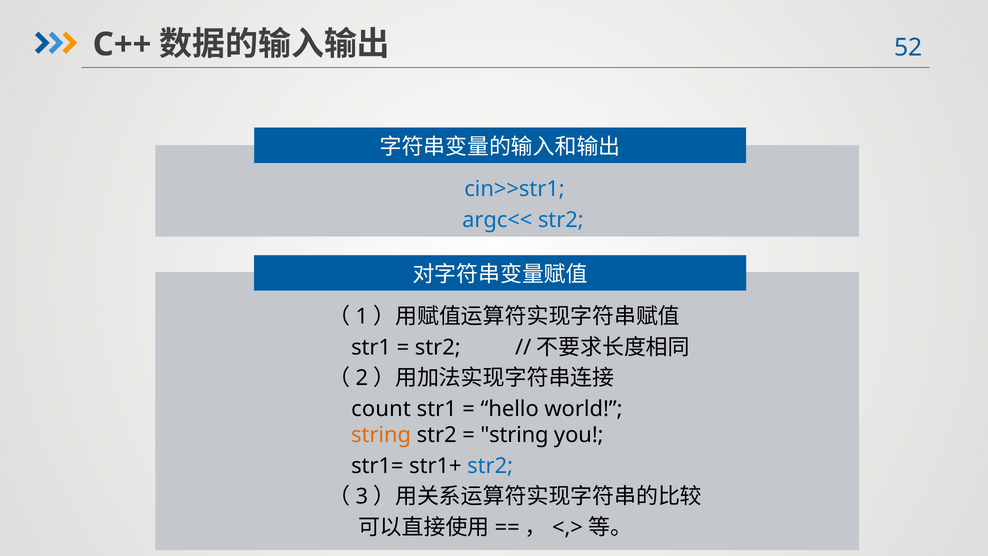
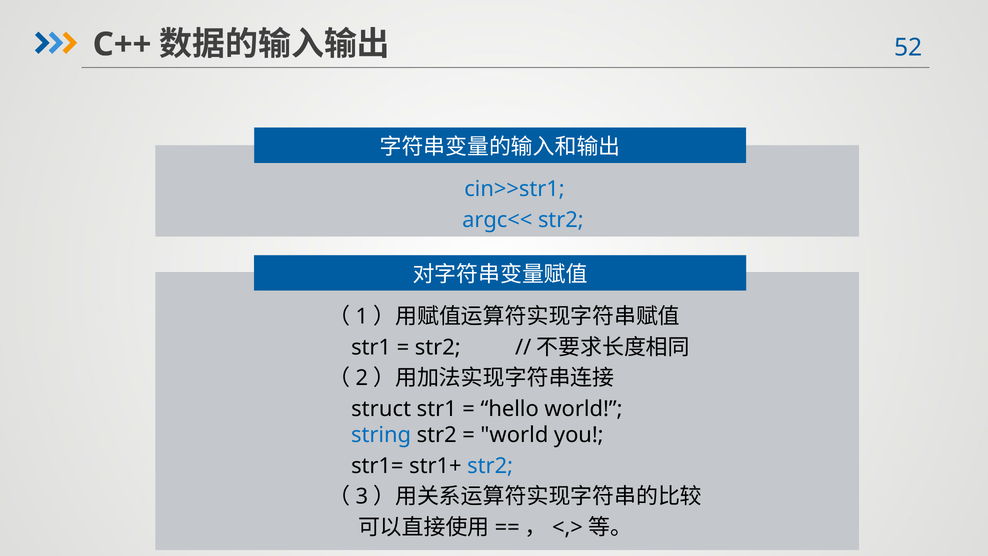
count: count -> struct
string at (381, 435) colour: orange -> blue
string at (515, 435): string -> world
